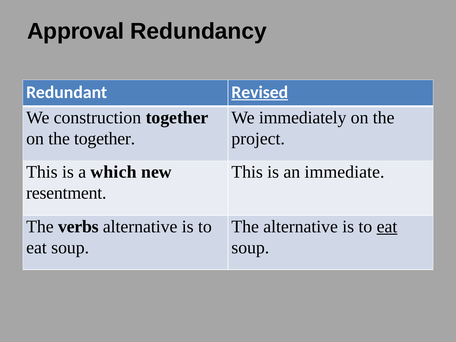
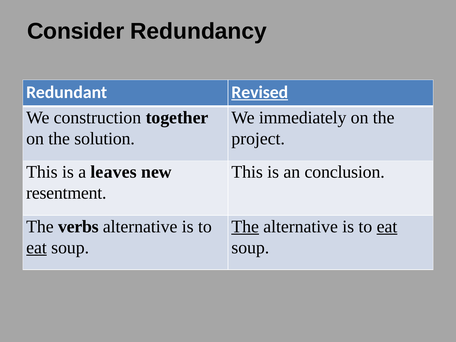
Approval: Approval -> Consider
the together: together -> solution
which: which -> leaves
immediate: immediate -> conclusion
The at (245, 227) underline: none -> present
eat at (37, 248) underline: none -> present
